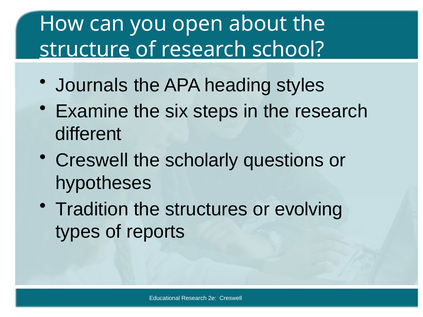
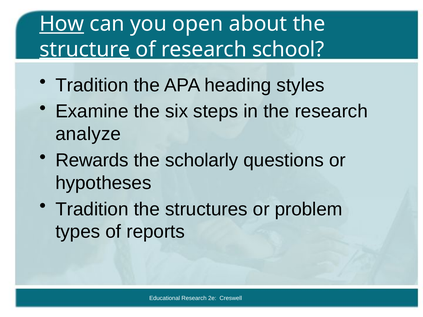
How underline: none -> present
Journals at (92, 85): Journals -> Tradition
different: different -> analyze
Creswell at (92, 160): Creswell -> Rewards
evolving: evolving -> problem
